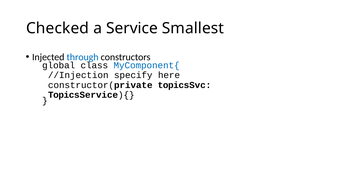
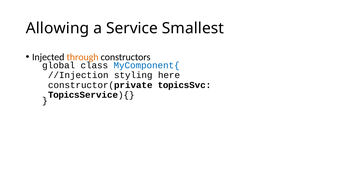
Checked: Checked -> Allowing
through colour: blue -> orange
specify: specify -> styling
